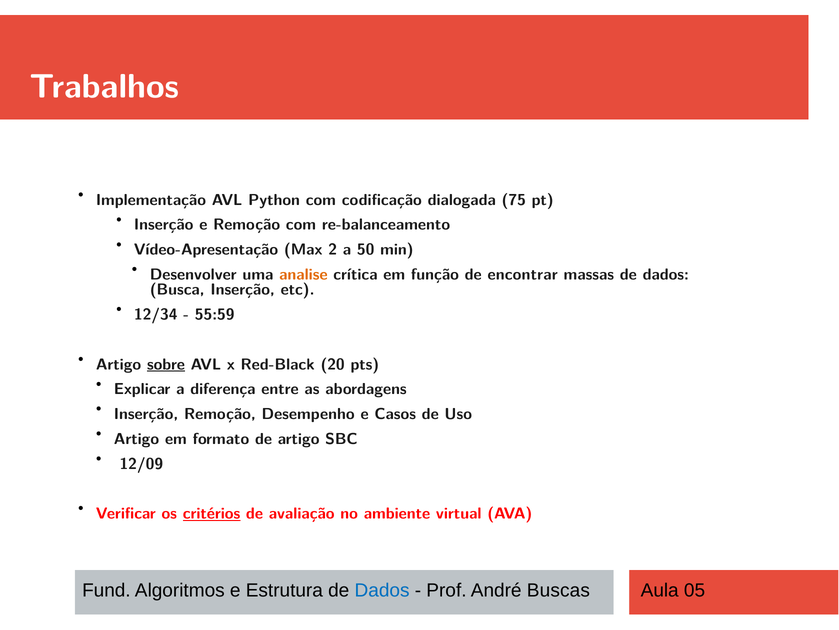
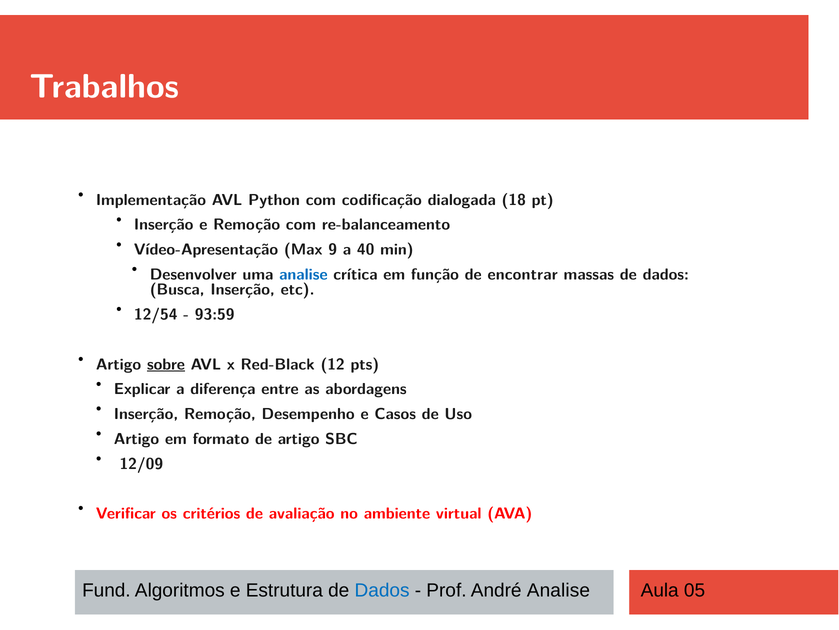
75: 75 -> 18
2: 2 -> 9
50: 50 -> 40
analise at (303, 274) colour: orange -> blue
12/34: 12/34 -> 12/54
55:59: 55:59 -> 93:59
20: 20 -> 12
critérios underline: present -> none
André Buscas: Buscas -> Analise
